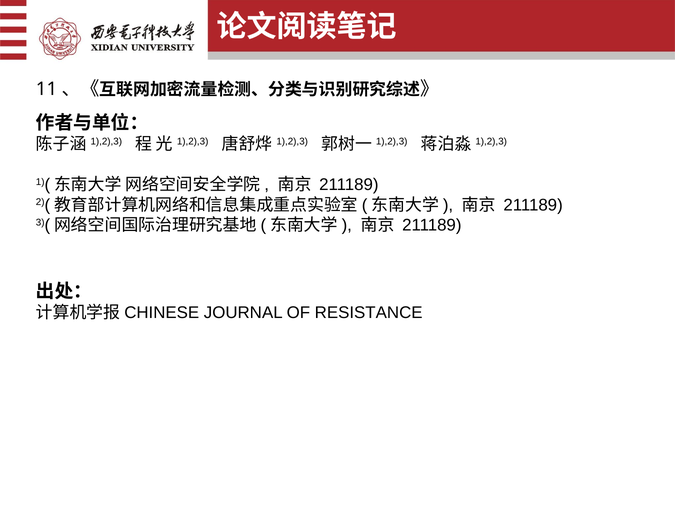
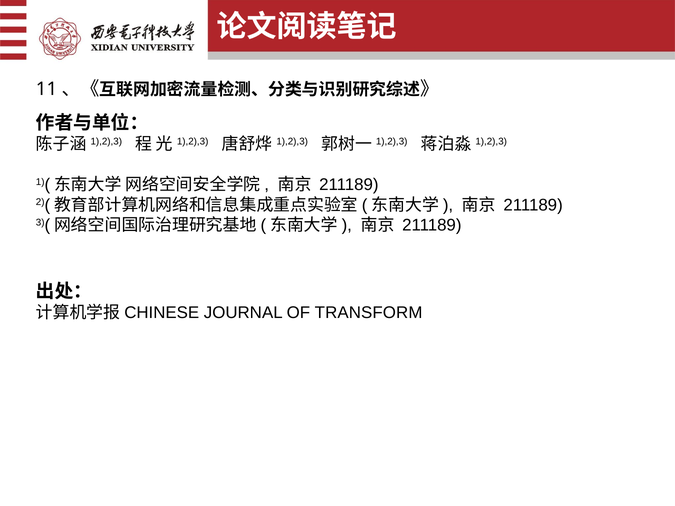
RESISTANCE: RESISTANCE -> TRANSFORM
